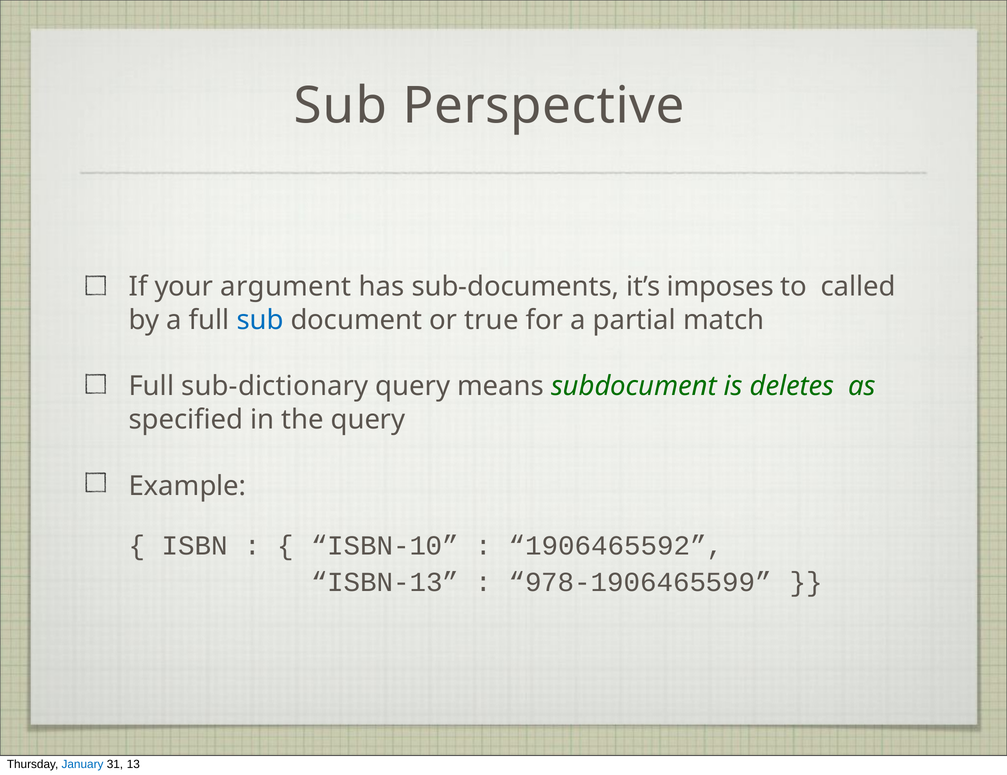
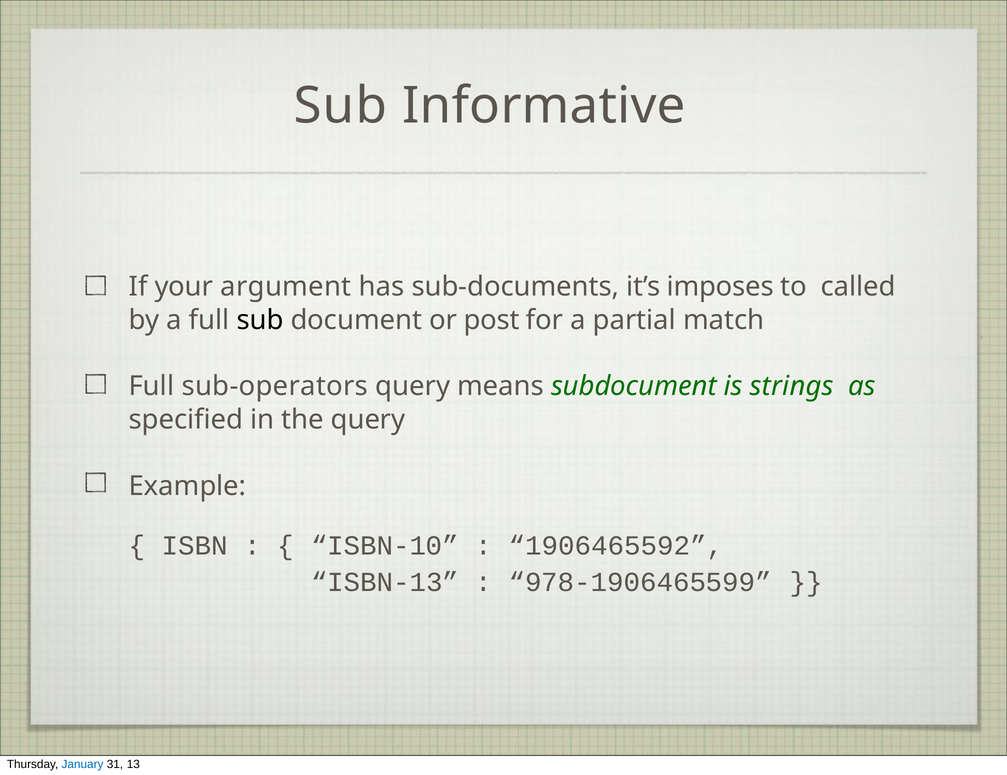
Perspective: Perspective -> Informative
sub at (260, 320) colour: blue -> black
true: true -> post
sub-dictionary: sub-dictionary -> sub-operators
deletes: deletes -> strings
